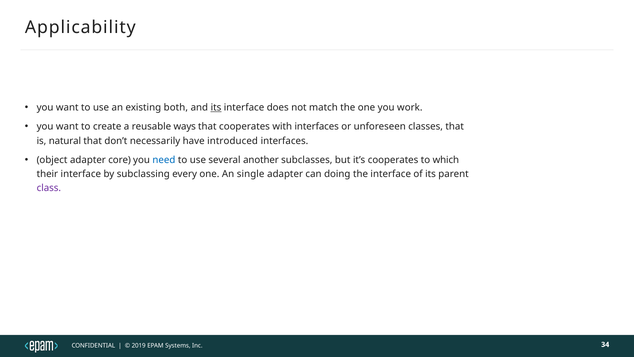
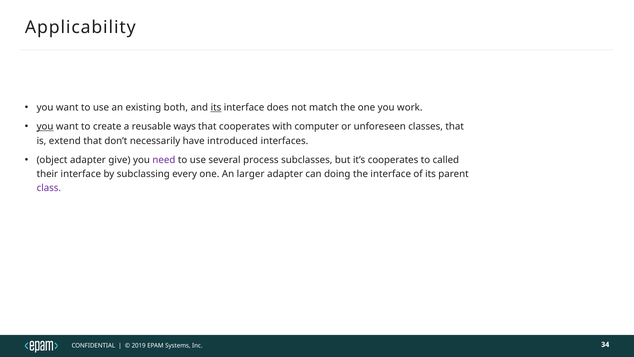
you at (45, 127) underline: none -> present
with interfaces: interfaces -> computer
natural: natural -> extend
core: core -> give
need colour: blue -> purple
another: another -> process
which: which -> called
single: single -> larger
